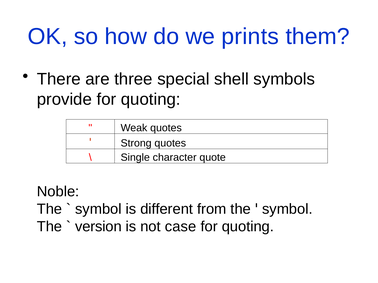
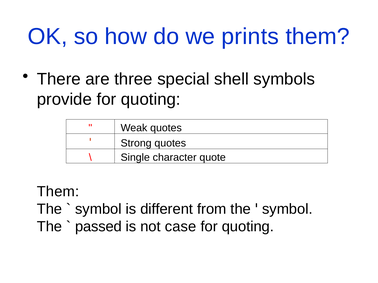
Noble at (58, 192): Noble -> Them
version: version -> passed
